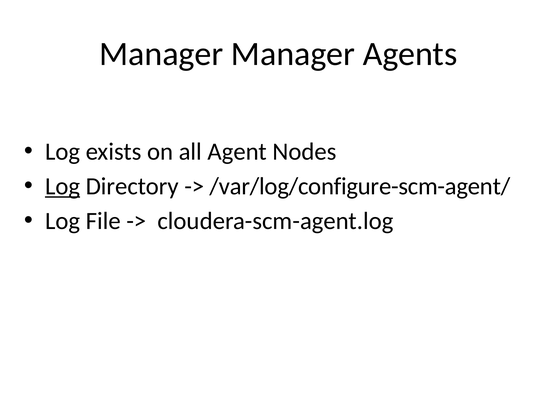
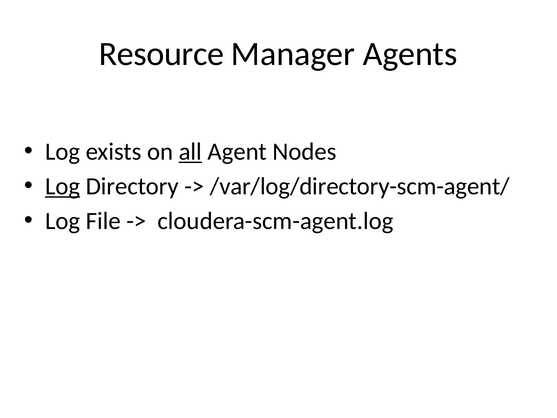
Manager at (161, 54): Manager -> Resource
all underline: none -> present
/var/log/configure-scm-agent/: /var/log/configure-scm-agent/ -> /var/log/directory-scm-agent/
